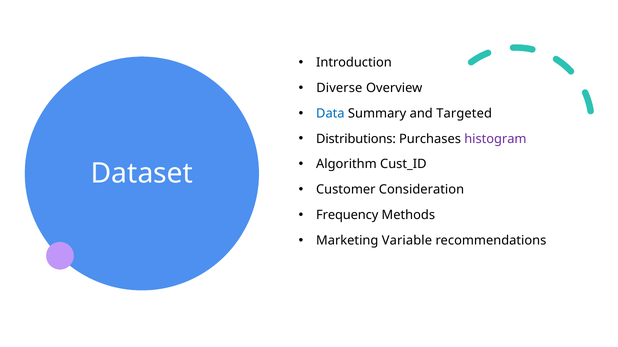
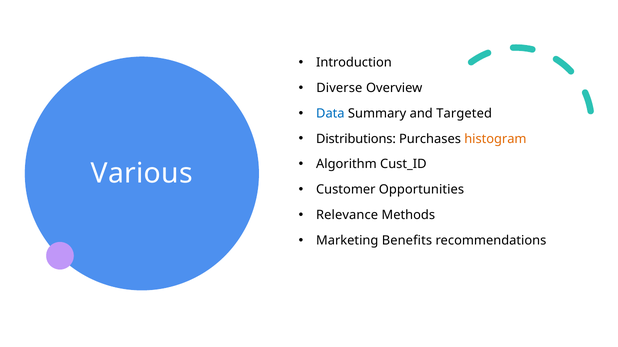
histogram colour: purple -> orange
Dataset: Dataset -> Various
Consideration: Consideration -> Opportunities
Frequency: Frequency -> Relevance
Variable: Variable -> Benefits
